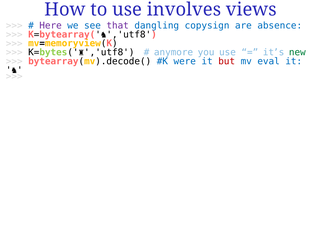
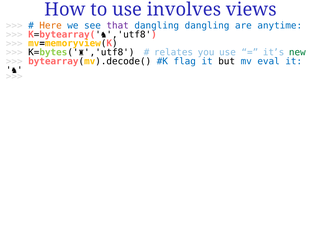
Here colour: purple -> orange
dangling copysign: copysign -> dangling
absence: absence -> anytime
anymore: anymore -> relates
were: were -> flag
but colour: red -> black
